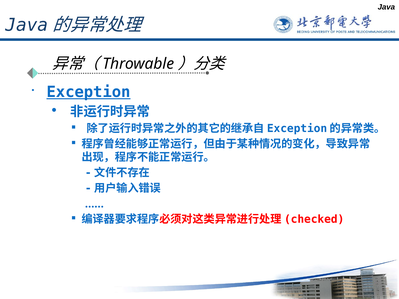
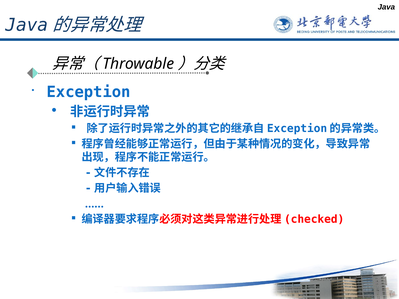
Exception underline: present -> none
